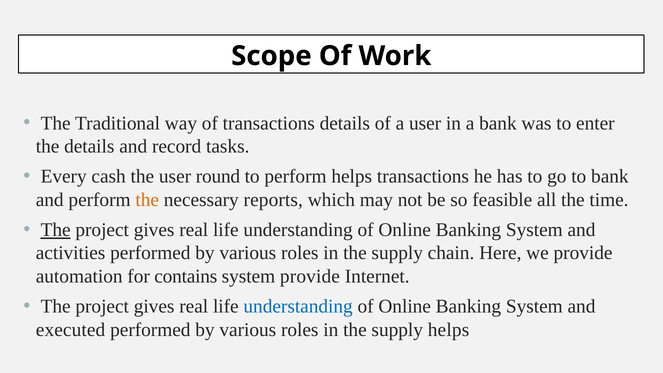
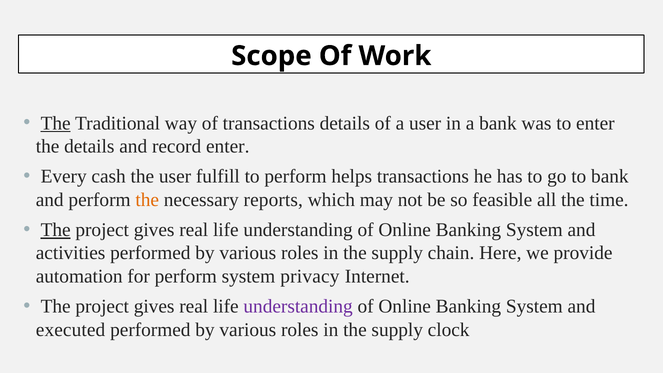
The at (56, 123) underline: none -> present
record tasks: tasks -> enter
round: round -> fulfill
for contains: contains -> perform
system provide: provide -> privacy
understanding at (298, 306) colour: blue -> purple
supply helps: helps -> clock
